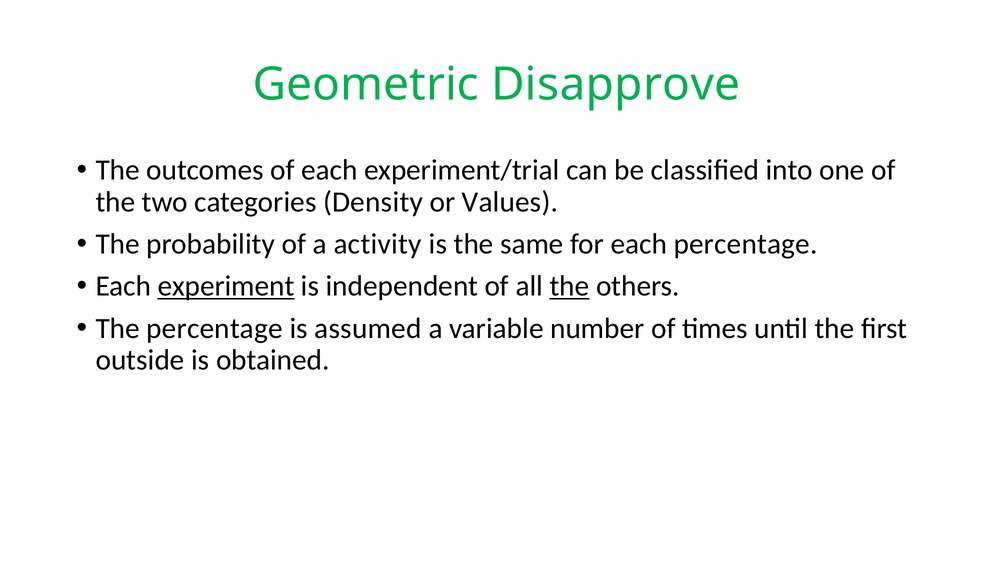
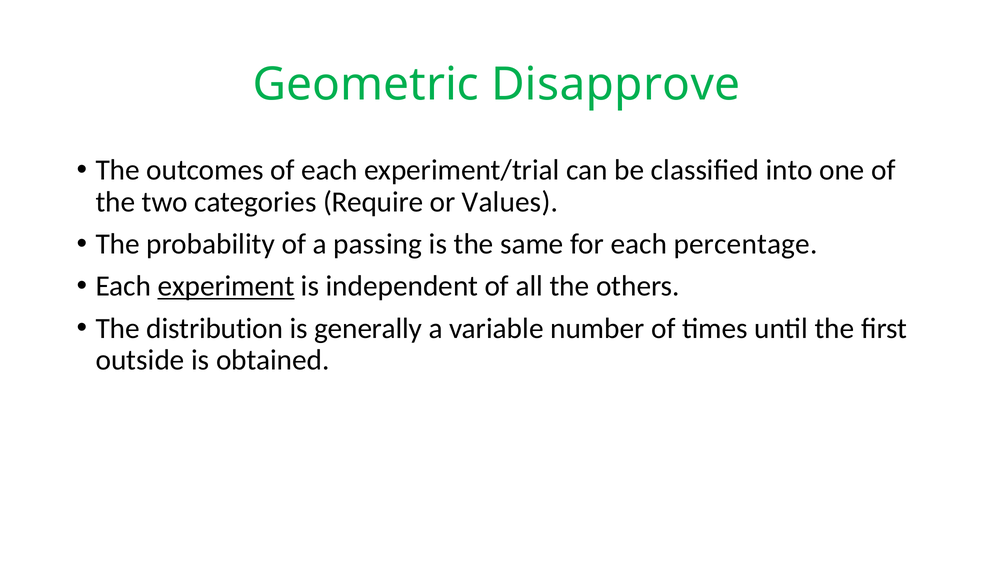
Density: Density -> Require
activity: activity -> passing
the at (570, 286) underline: present -> none
The percentage: percentage -> distribution
assumed: assumed -> generally
